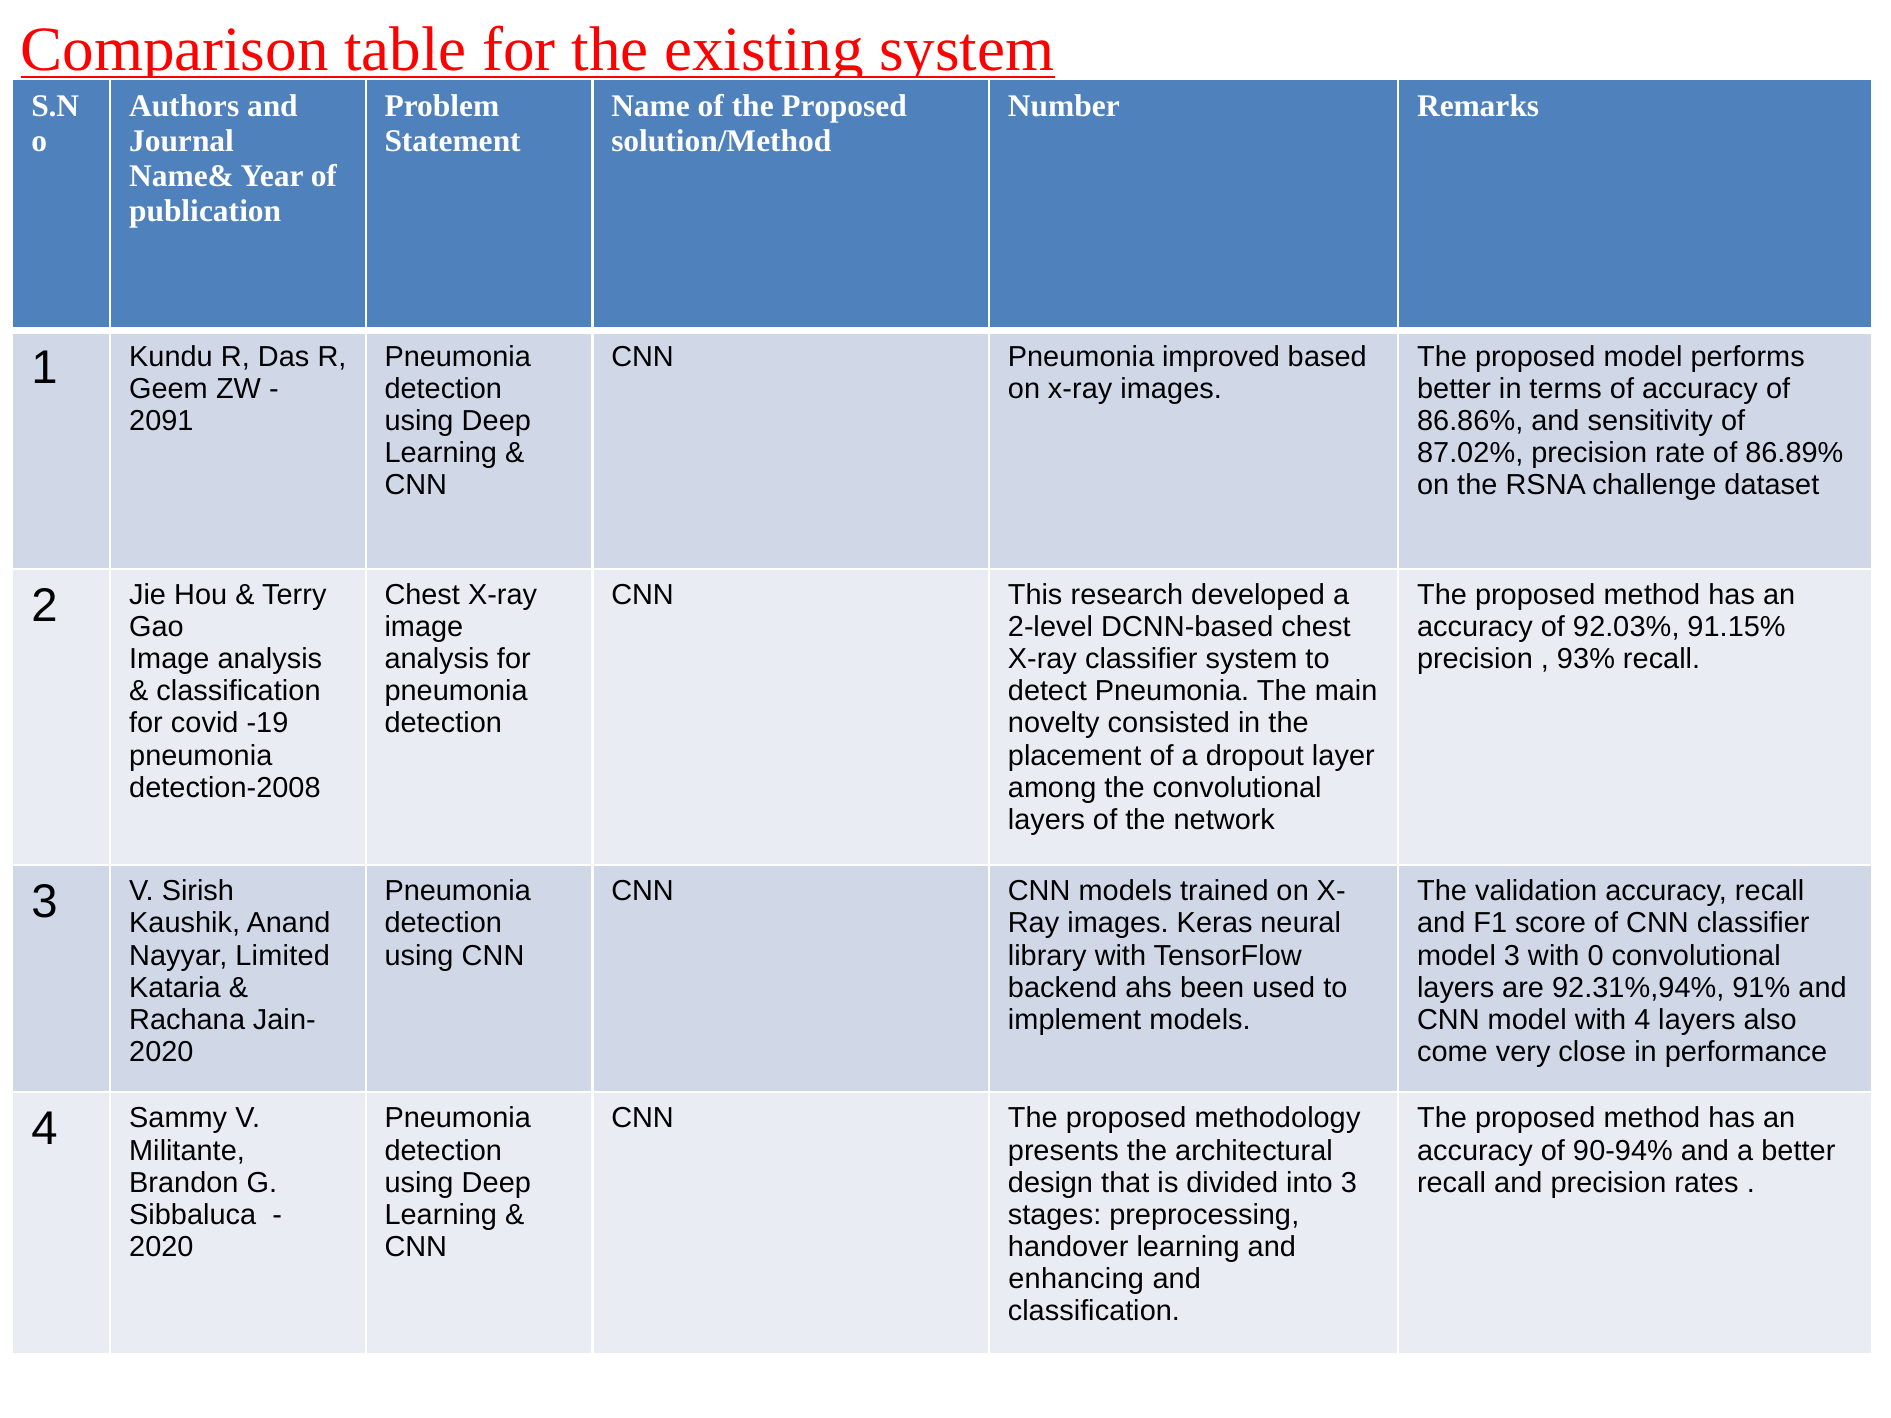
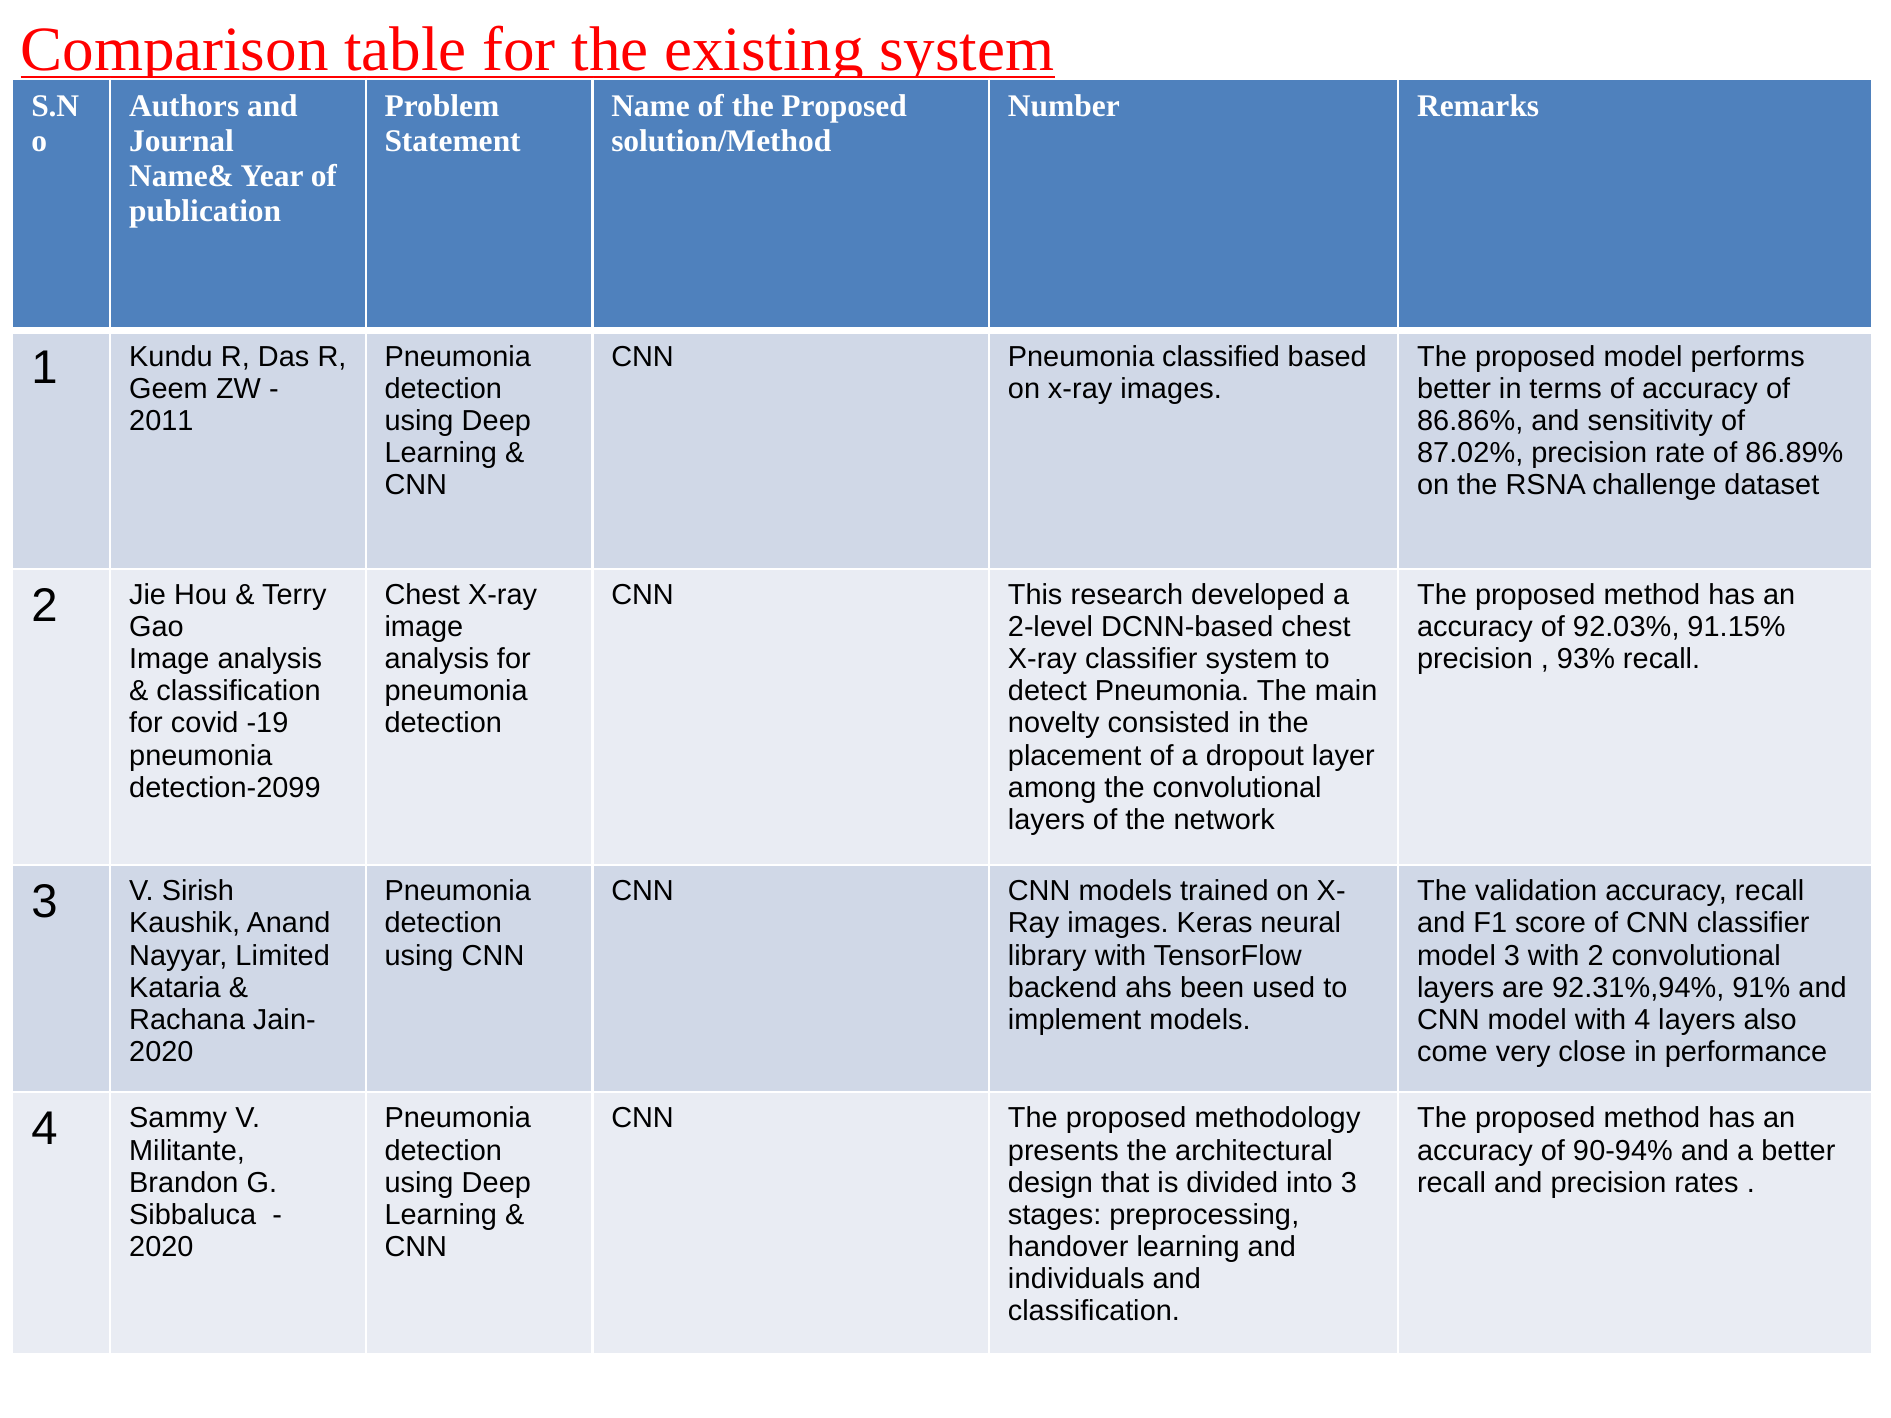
improved: improved -> classified
2091: 2091 -> 2011
detection-2008: detection-2008 -> detection-2099
with 0: 0 -> 2
enhancing: enhancing -> individuals
